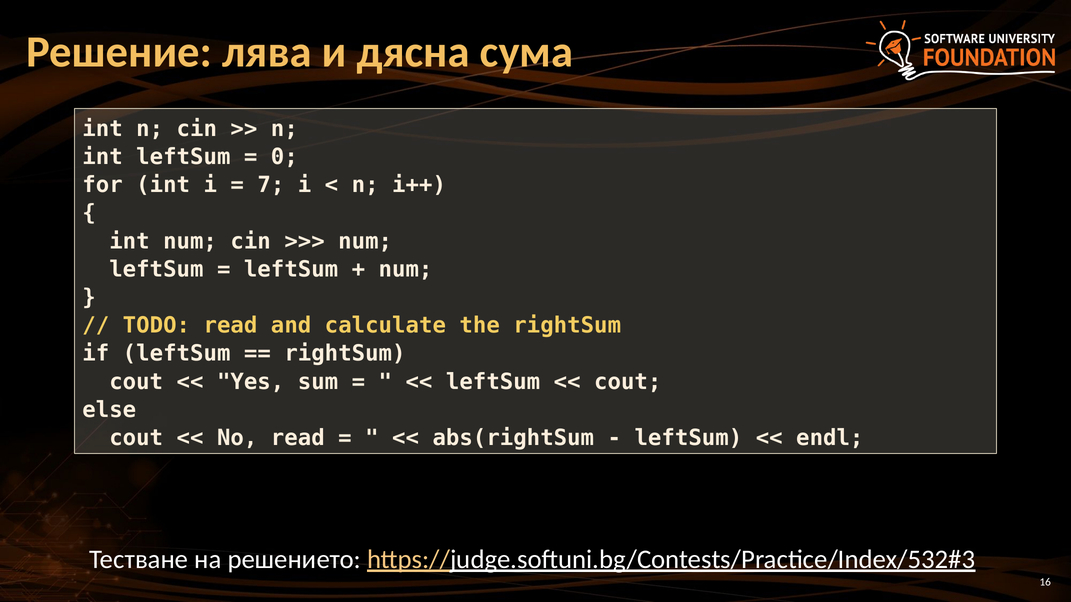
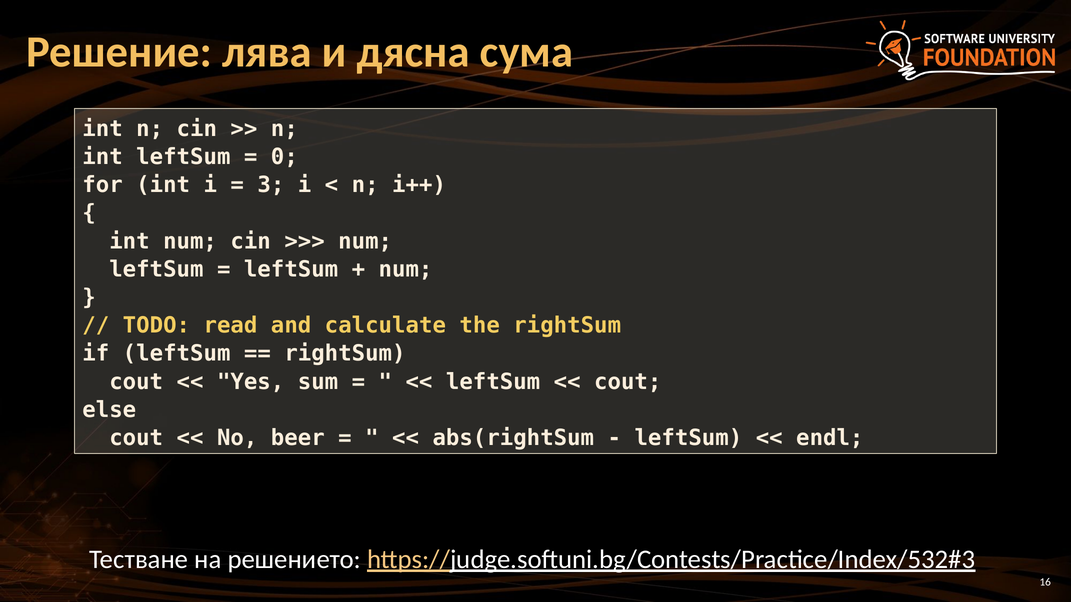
7: 7 -> 3
No read: read -> beer
